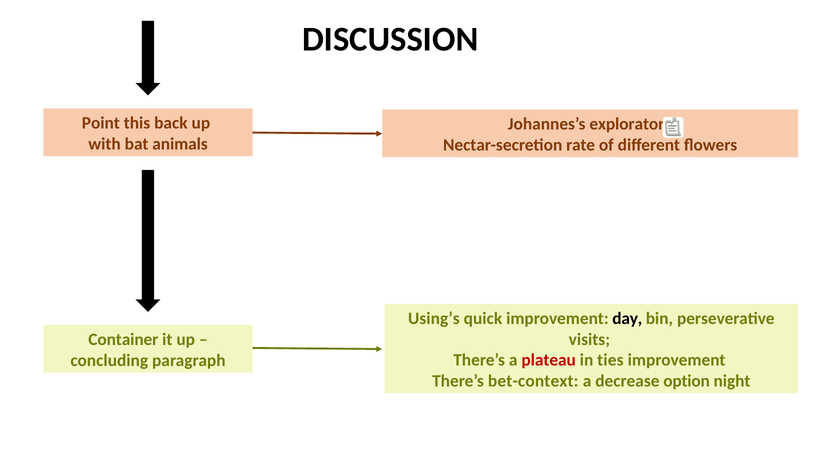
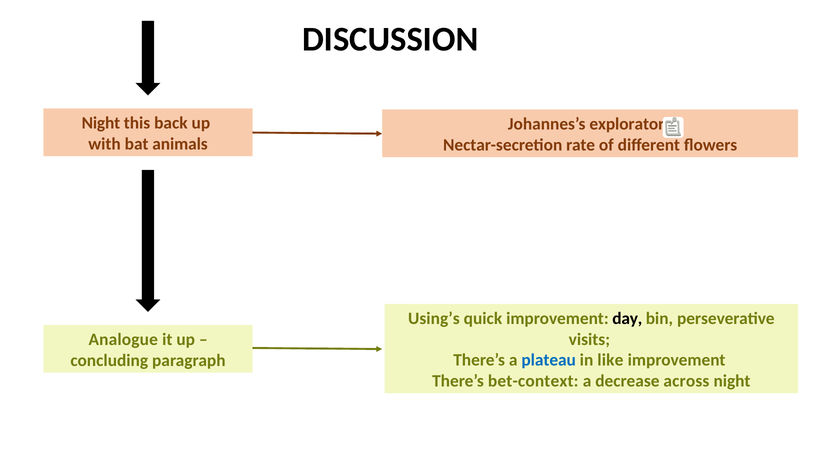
Point at (101, 123): Point -> Night
Container: Container -> Analogue
plateau colour: red -> blue
ties: ties -> like
option: option -> across
